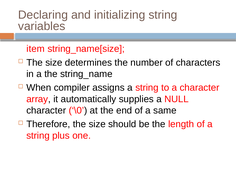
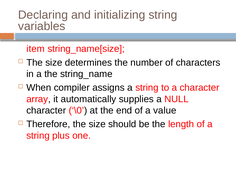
same: same -> value
